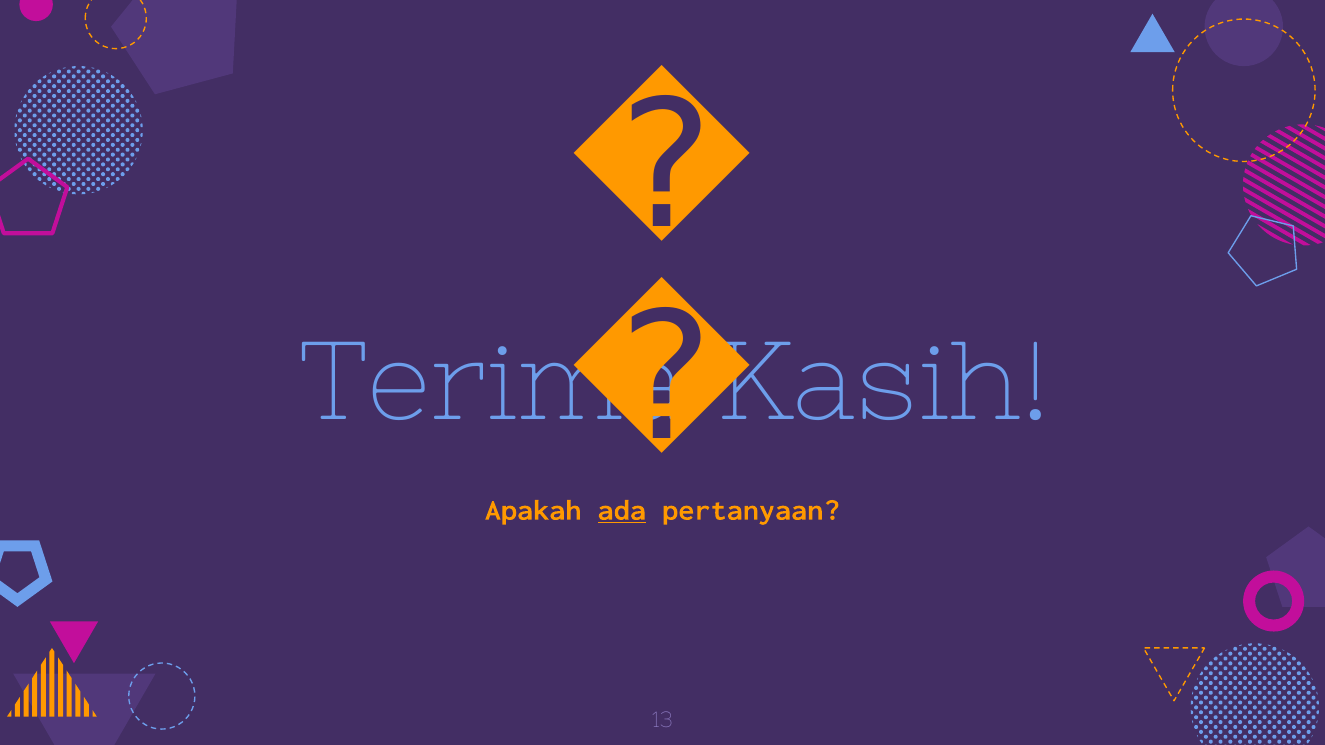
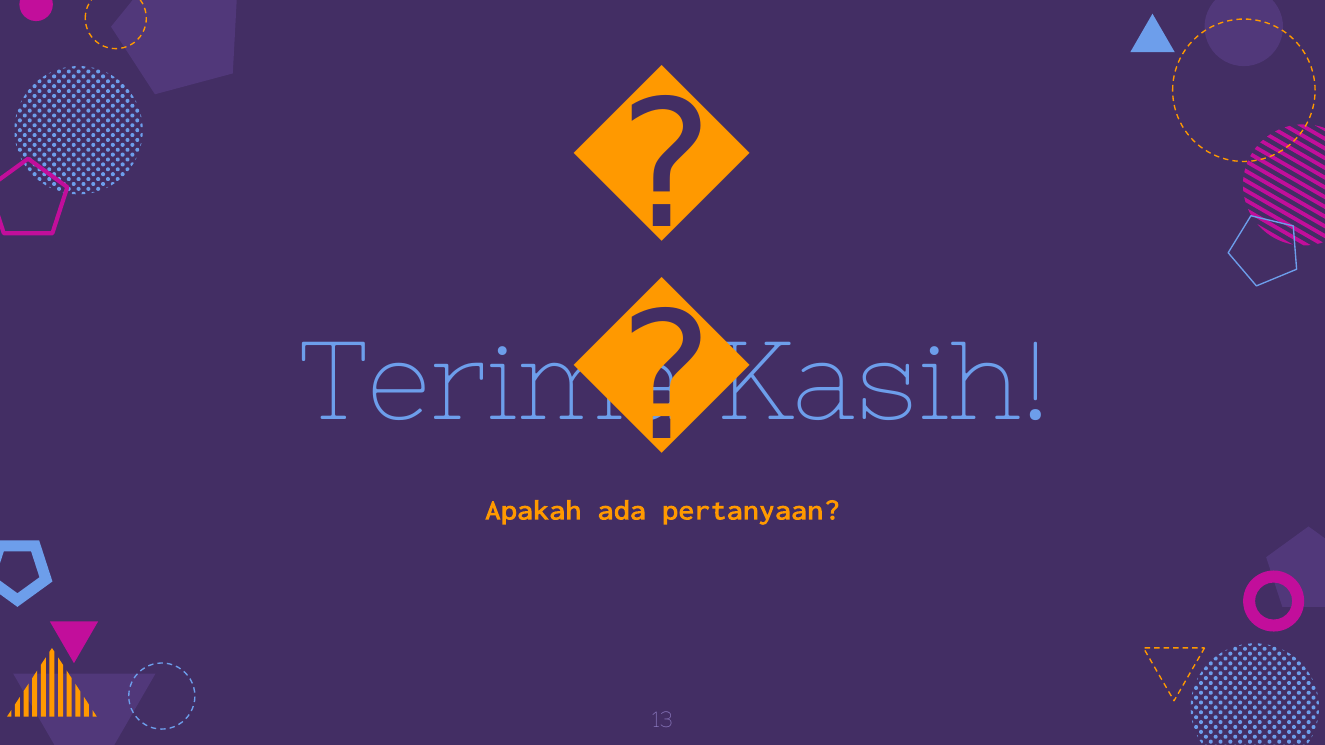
ada underline: present -> none
